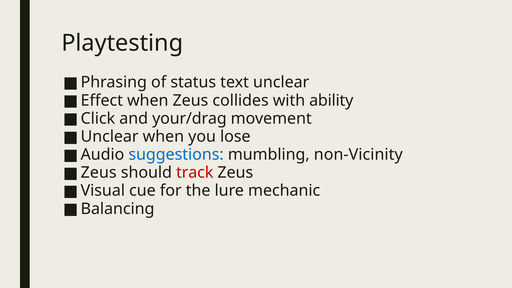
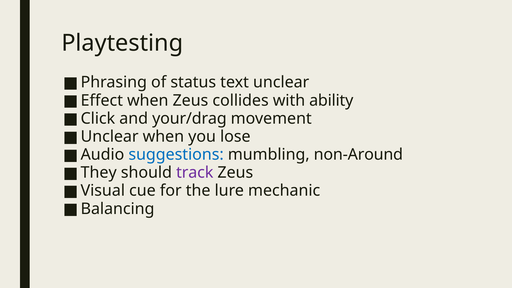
non-Vicinity: non-Vicinity -> non-Around
Zeus at (99, 173): Zeus -> They
track colour: red -> purple
